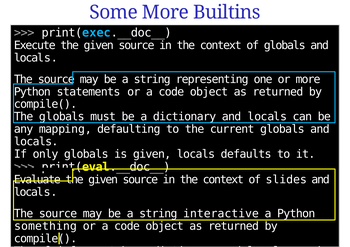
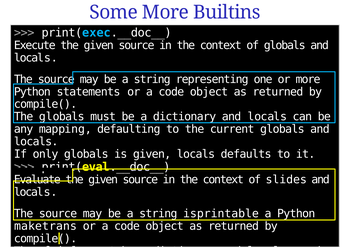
interactive: interactive -> isprintable
something: something -> maketrans
